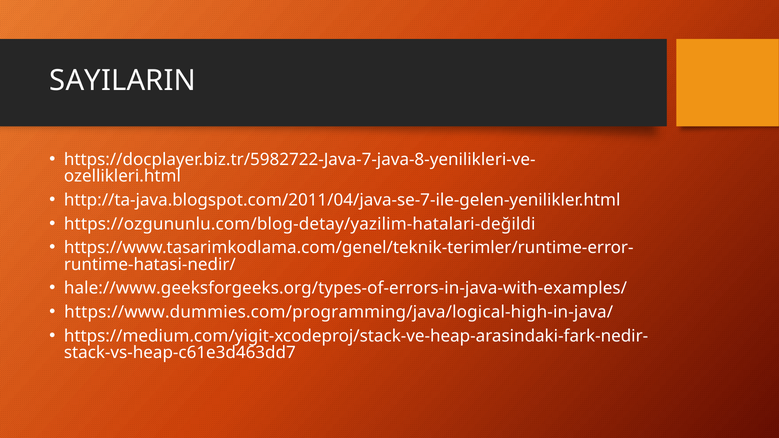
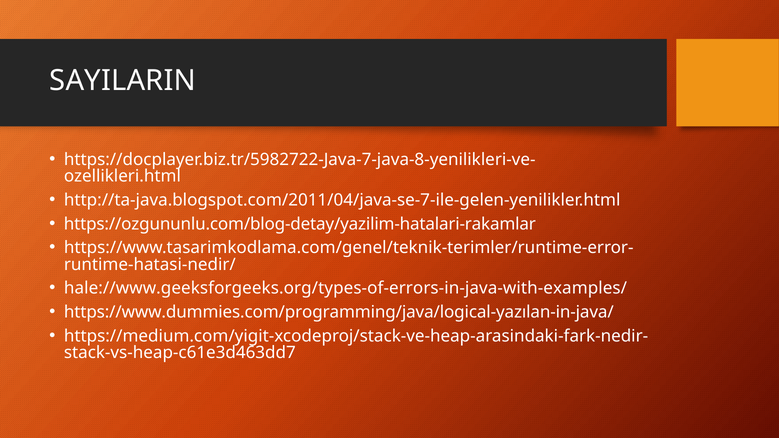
https://ozgununlu.com/blog-detay/yazilim-hatalari-değildi: https://ozgununlu.com/blog-detay/yazilim-hatalari-değildi -> https://ozgununlu.com/blog-detay/yazilim-hatalari-rakamlar
https://www.dummies.com/programming/java/logical-high-in-java/: https://www.dummies.com/programming/java/logical-high-in-java/ -> https://www.dummies.com/programming/java/logical-yazılan-in-java/
